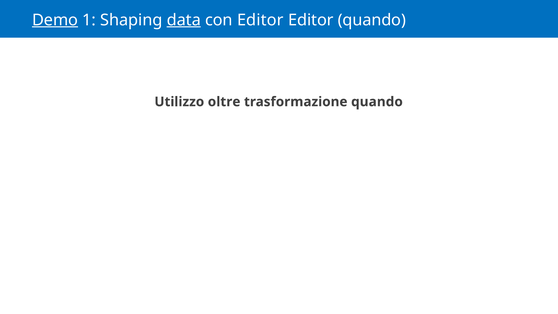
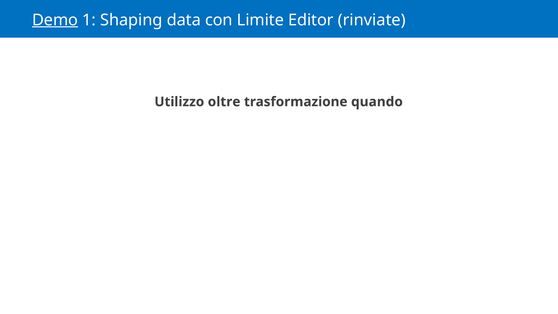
data underline: present -> none
con Editor: Editor -> Limite
Editor quando: quando -> rinviate
